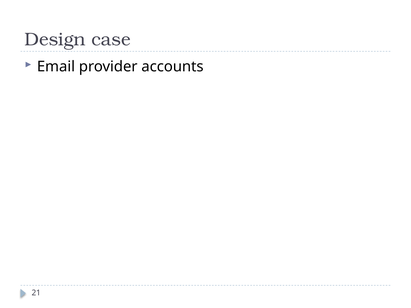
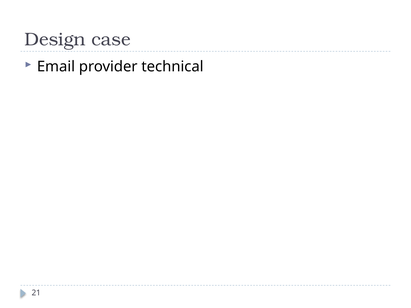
accounts: accounts -> technical
